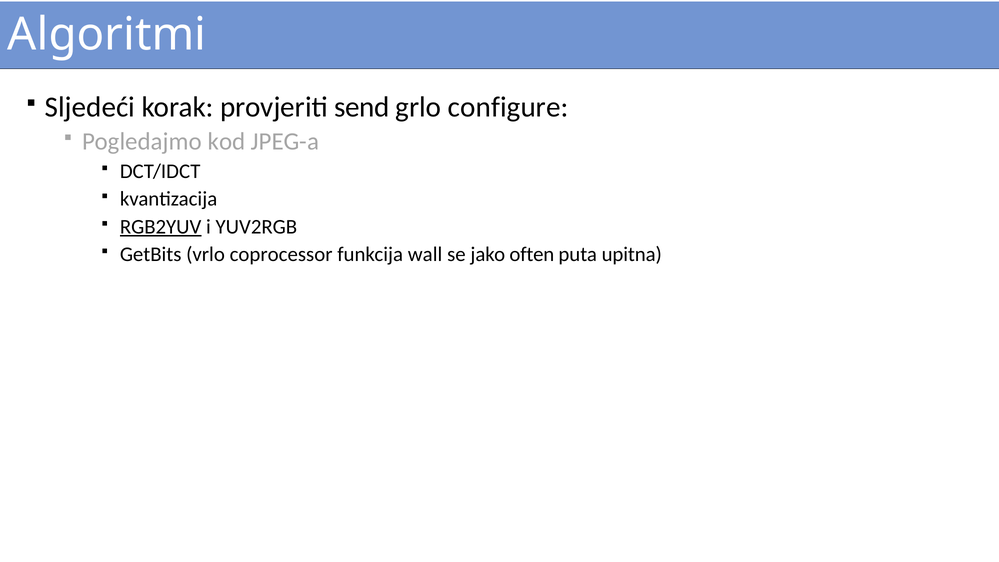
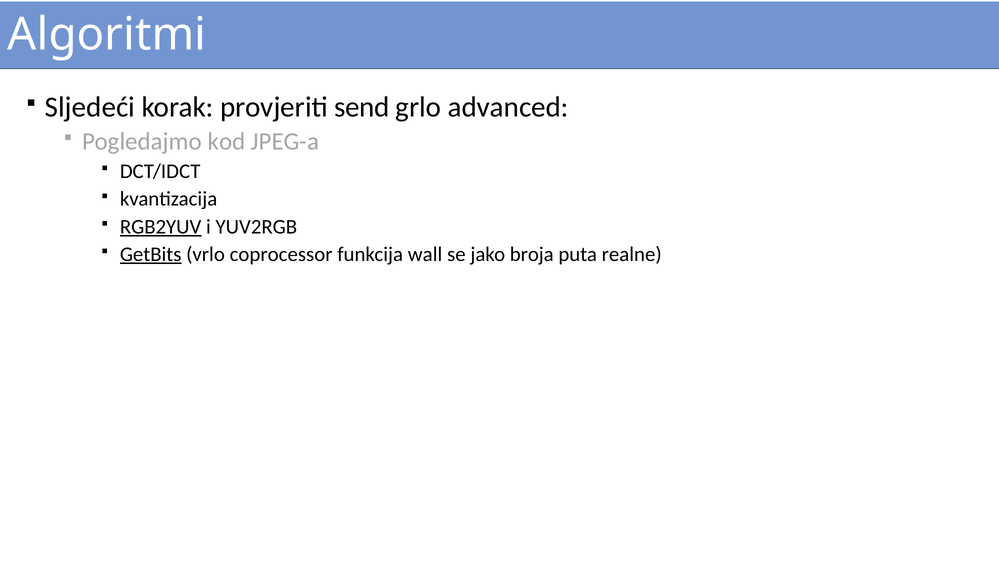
configure: configure -> advanced
GetBits underline: none -> present
often: often -> broja
upitna: upitna -> realne
